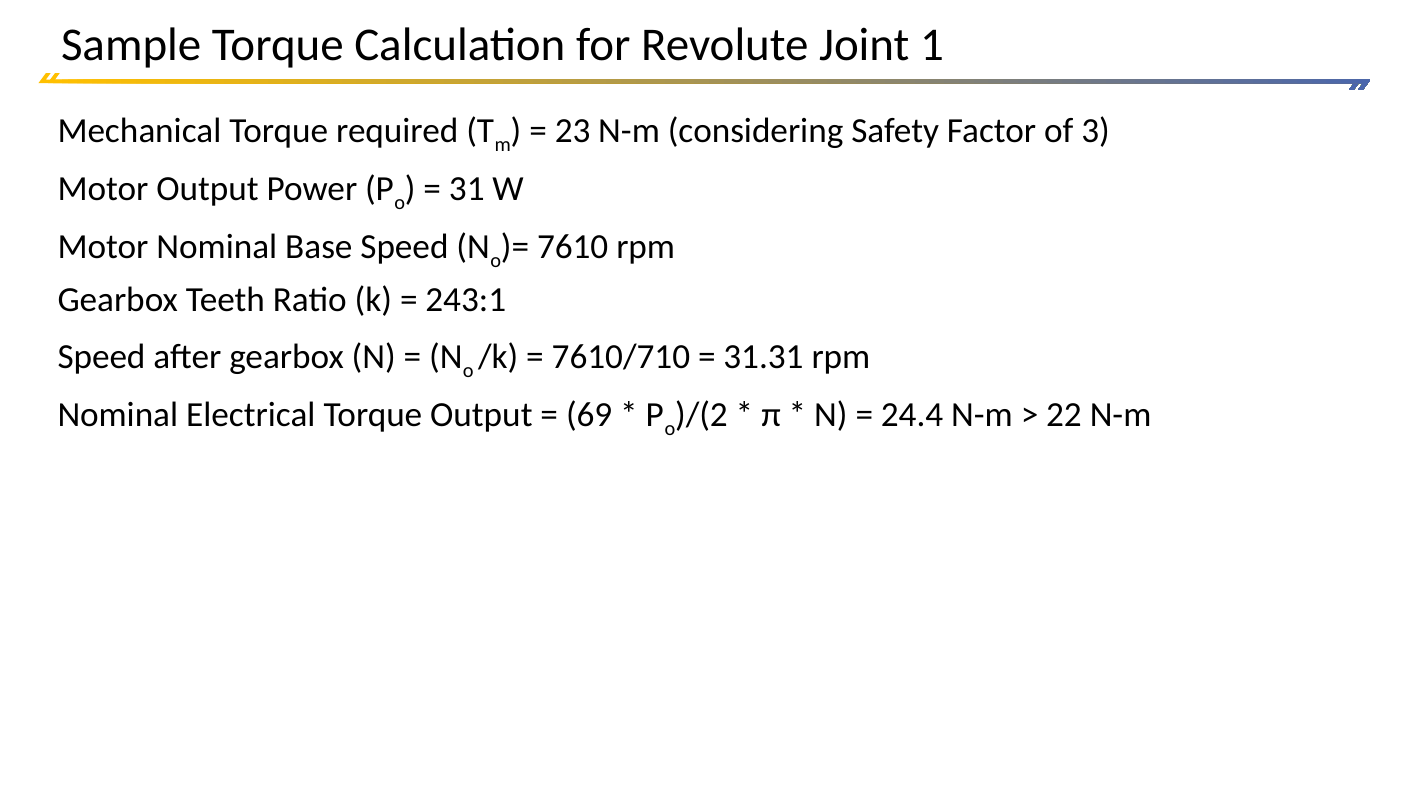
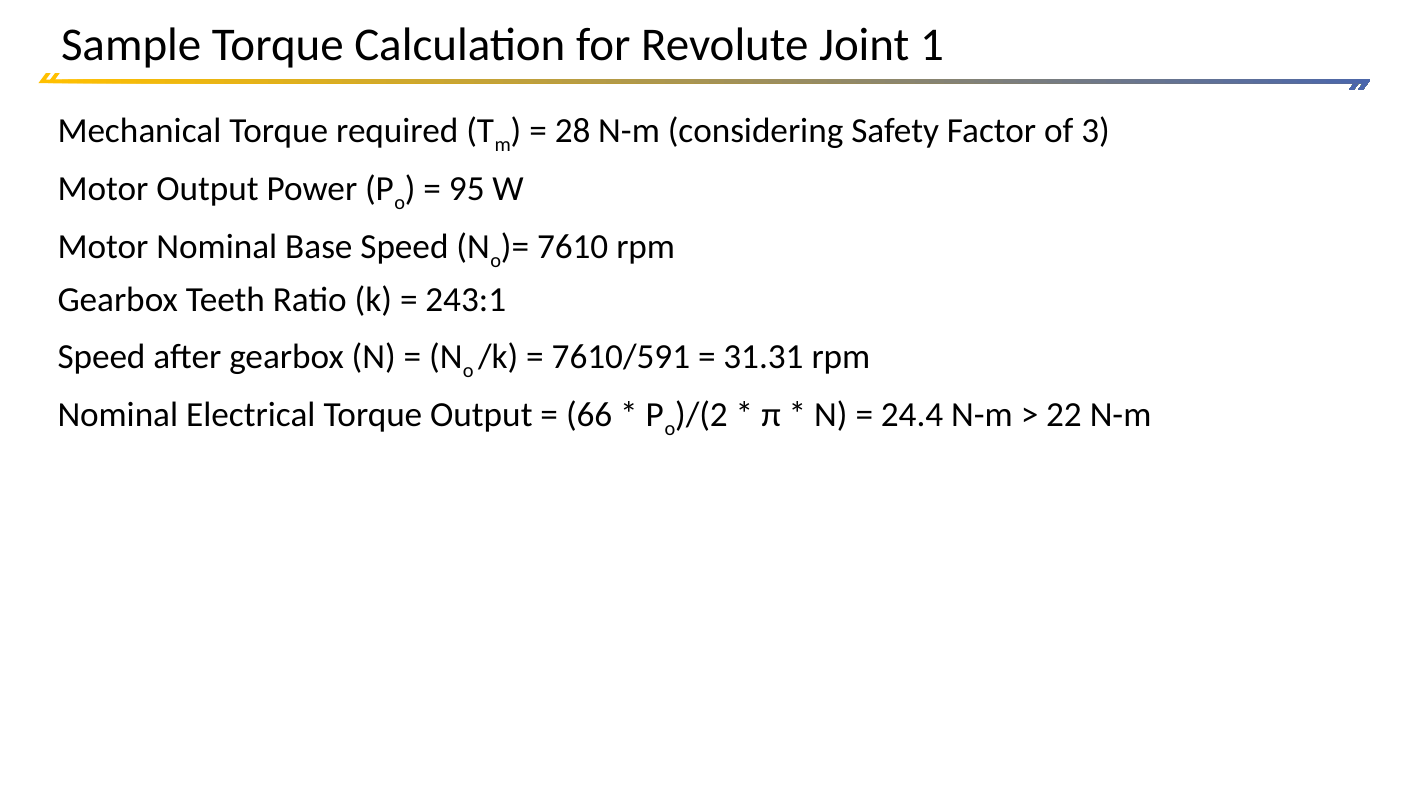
23: 23 -> 28
31: 31 -> 95
7610/710: 7610/710 -> 7610/591
69: 69 -> 66
